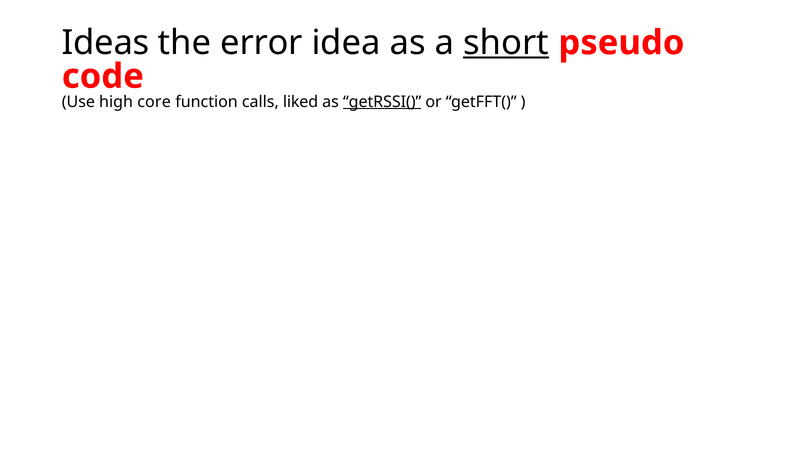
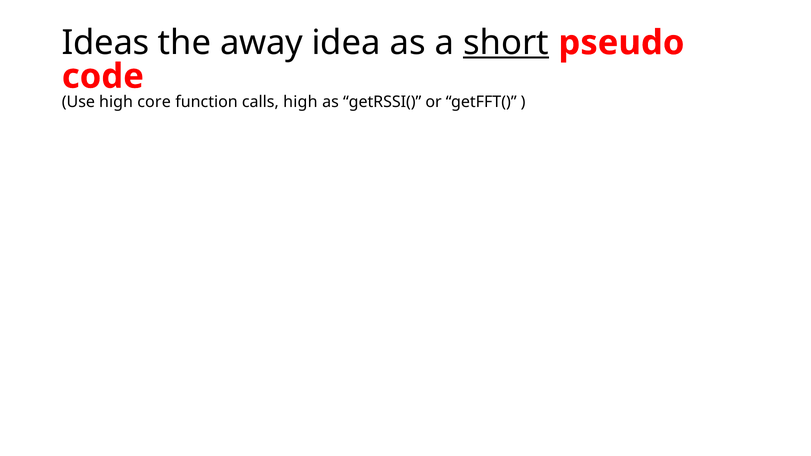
error: error -> away
calls liked: liked -> high
getRSSI( underline: present -> none
